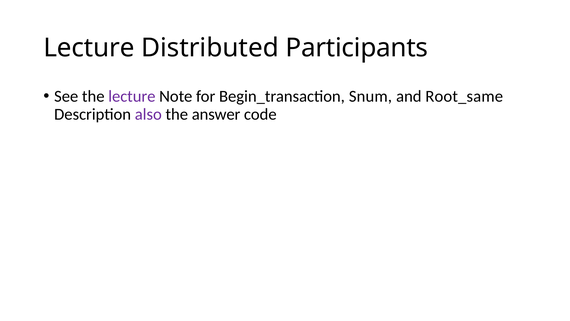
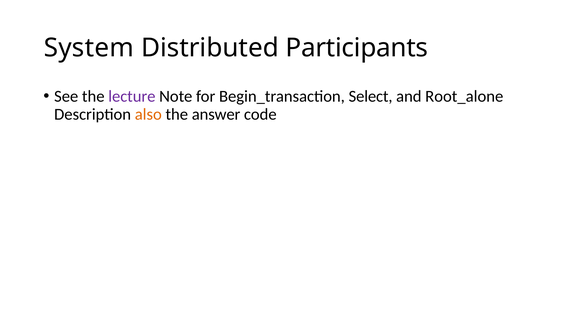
Lecture at (89, 48): Lecture -> System
Snum: Snum -> Select
Root_same: Root_same -> Root_alone
also colour: purple -> orange
